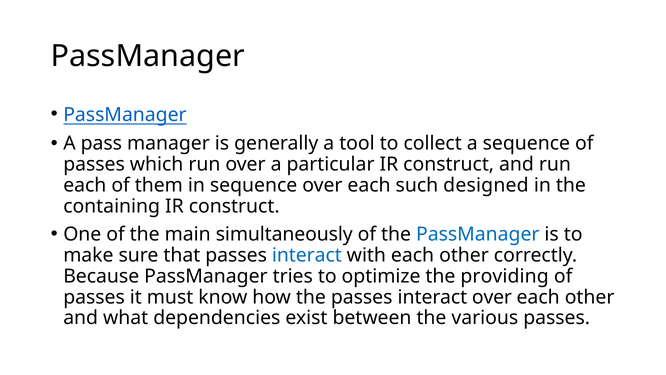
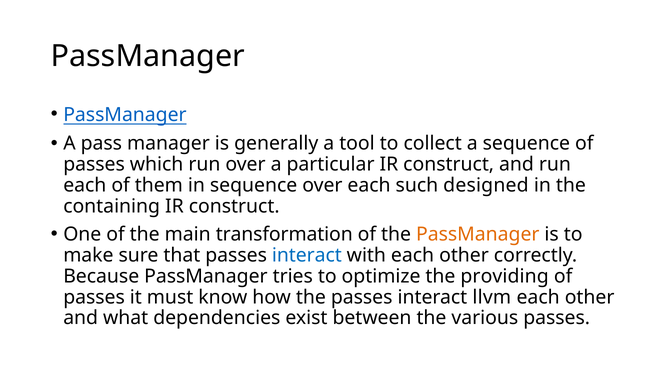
simultaneously: simultaneously -> transformation
PassManager at (478, 234) colour: blue -> orange
interact over: over -> llvm
